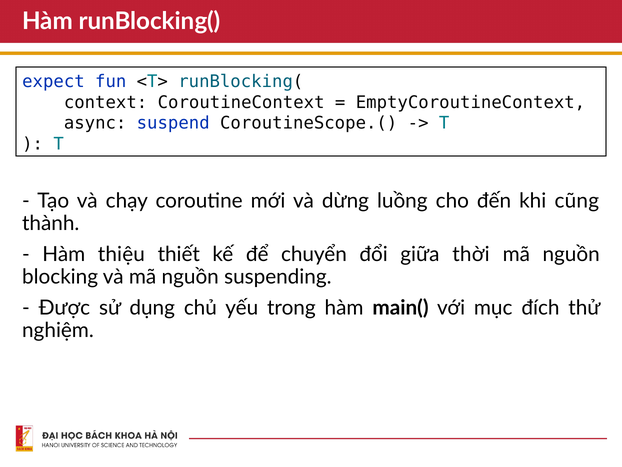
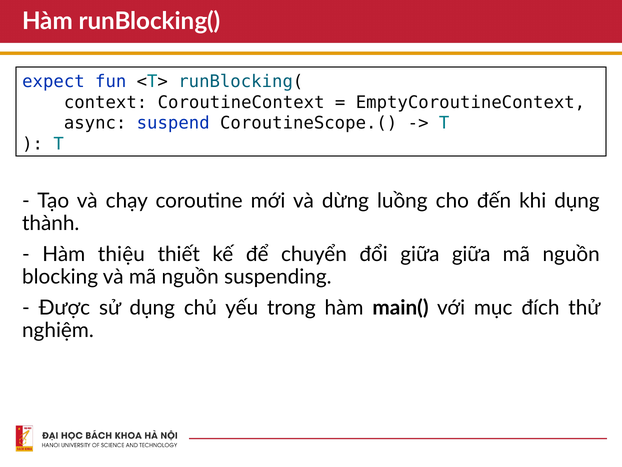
khi cũng: cũng -> dụng
giữa thời: thời -> giữa
